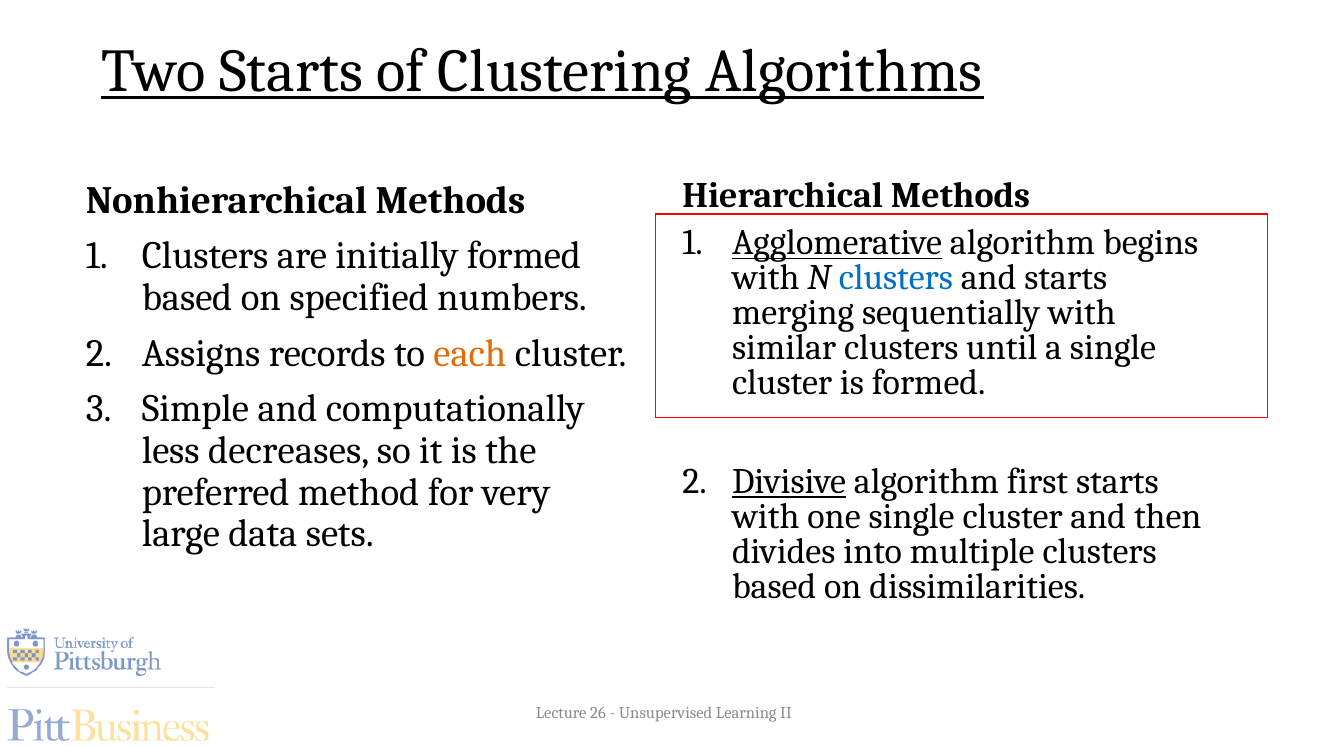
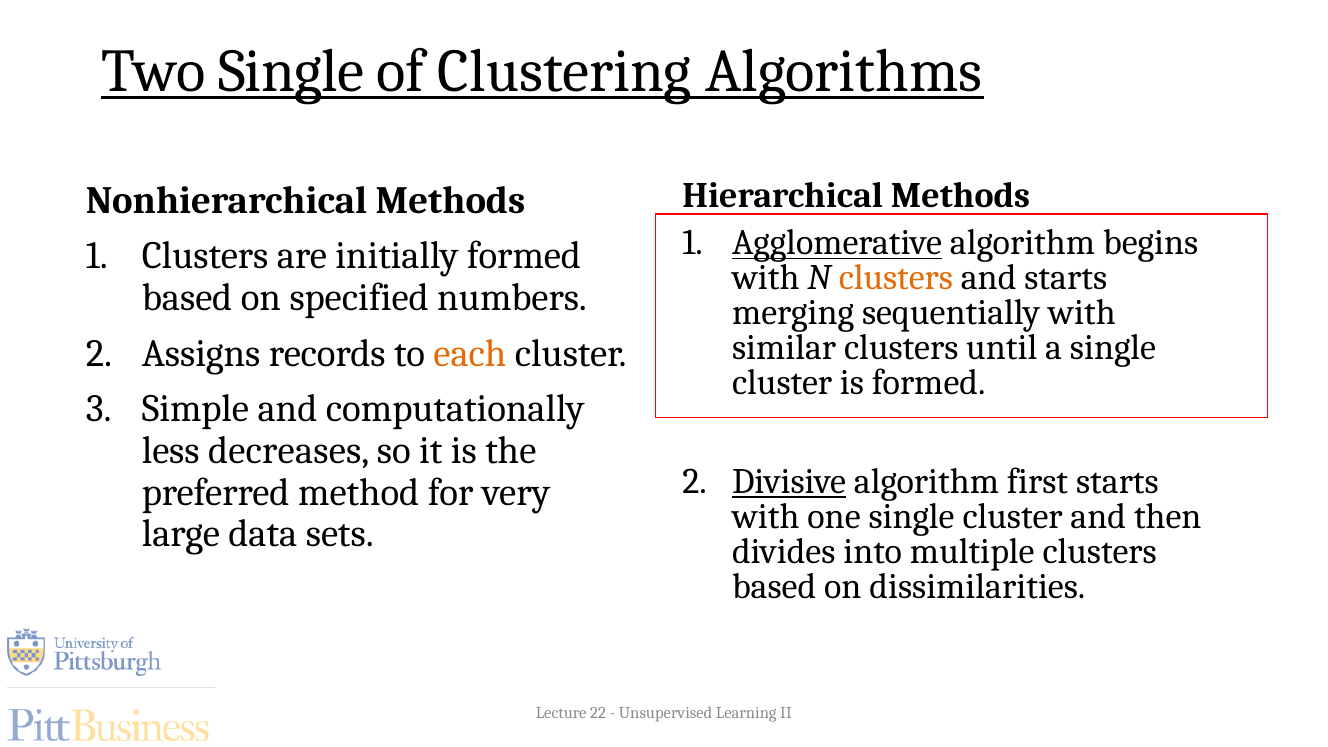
Two Starts: Starts -> Single
clusters at (896, 278) colour: blue -> orange
26: 26 -> 22
